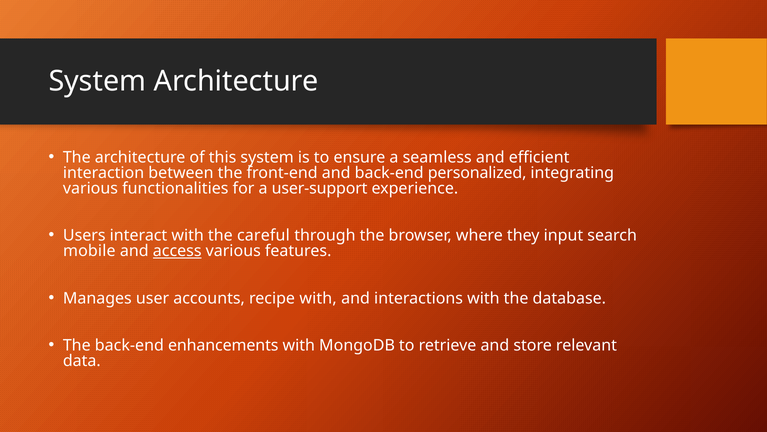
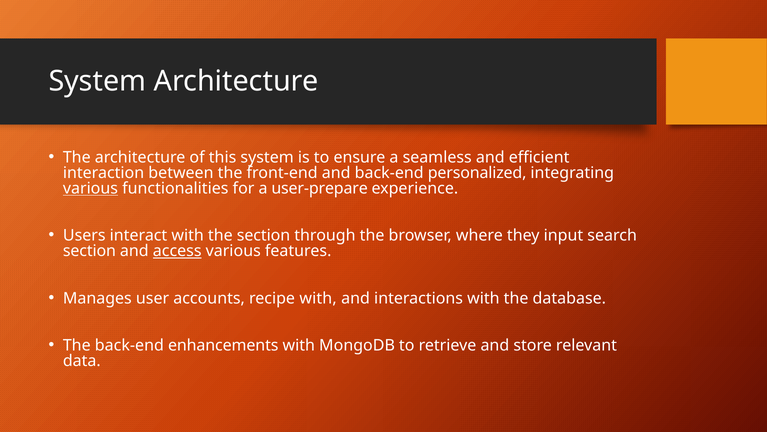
various at (90, 188) underline: none -> present
user-support: user-support -> user-prepare
the careful: careful -> section
mobile at (89, 251): mobile -> section
